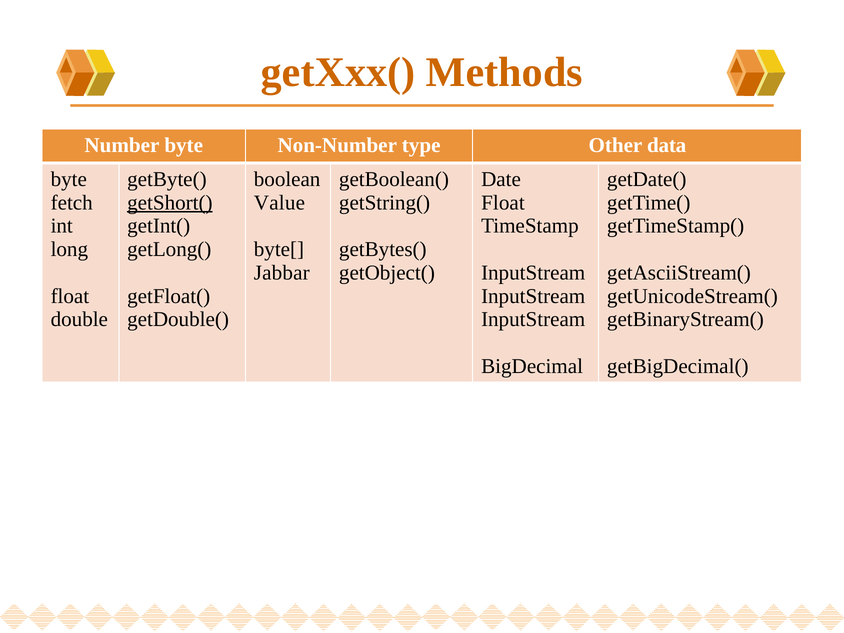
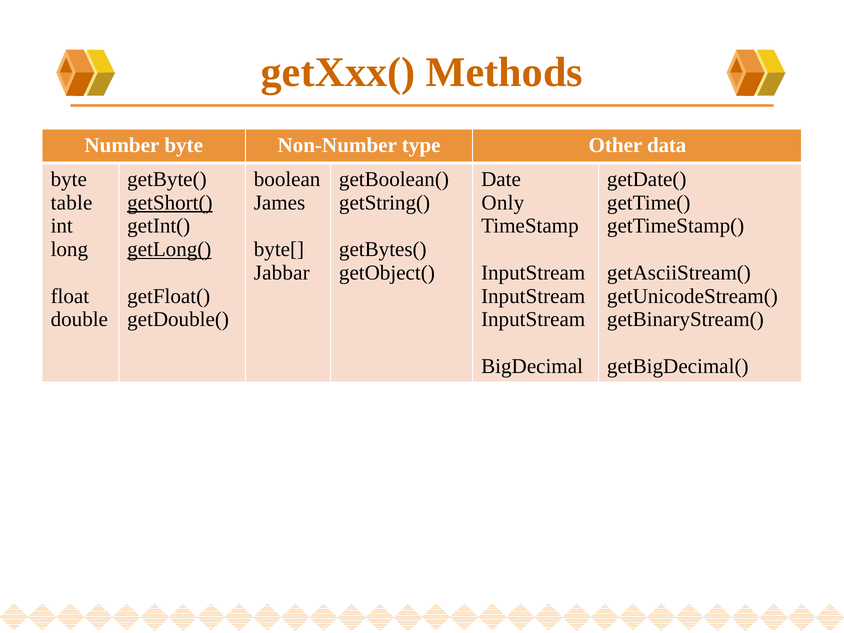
fetch: fetch -> table
Value: Value -> James
Float at (503, 203): Float -> Only
getLong( underline: none -> present
